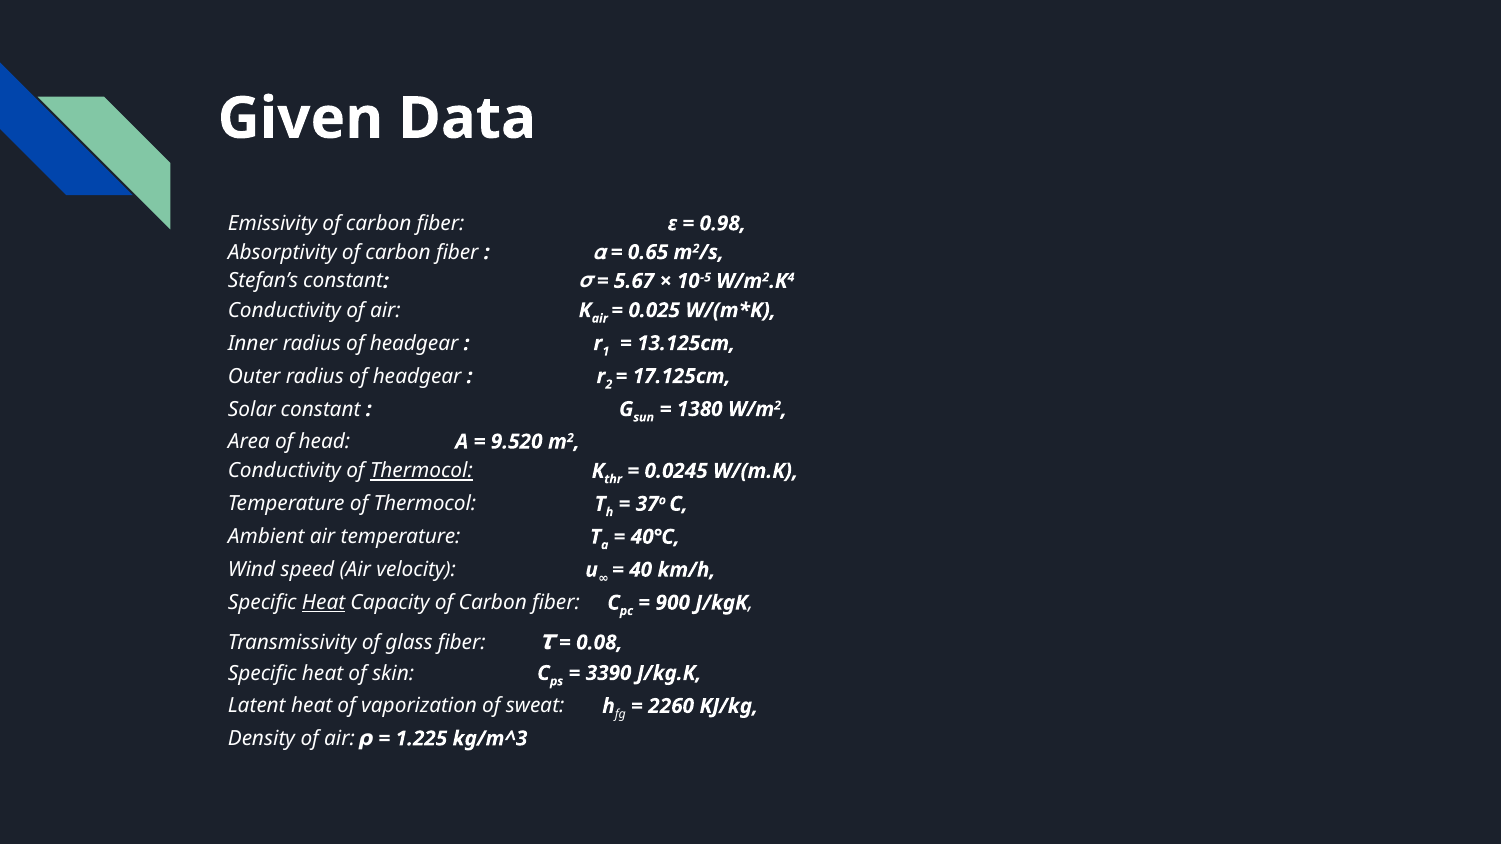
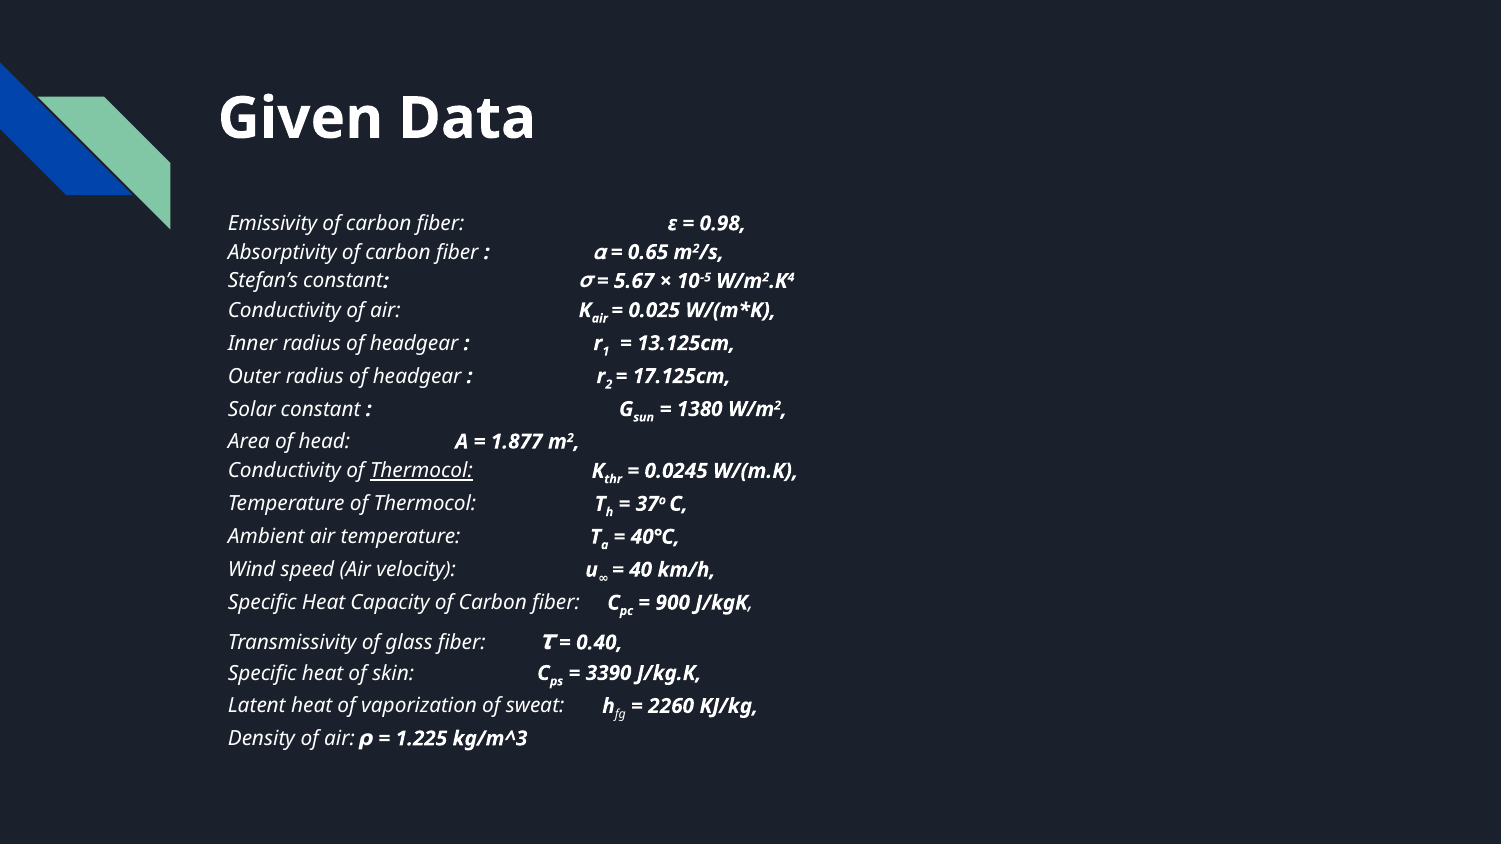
9.520: 9.520 -> 1.877
Heat at (324, 603) underline: present -> none
0.08: 0.08 -> 0.40
